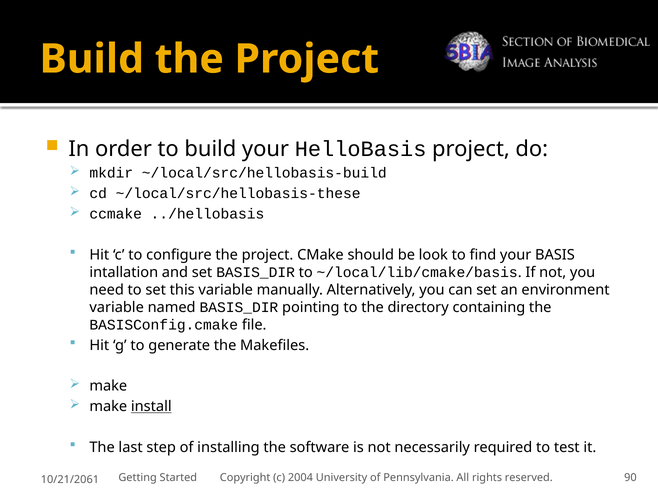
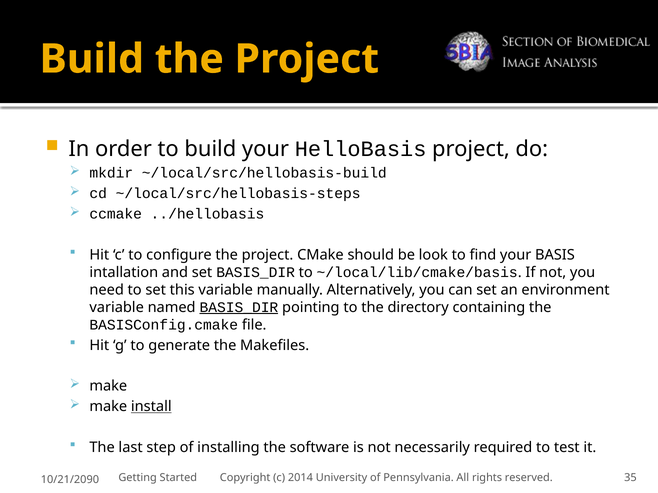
~/local/src/hellobasis-these: ~/local/src/hellobasis-these -> ~/local/src/hellobasis-steps
BASIS_DIR at (239, 308) underline: none -> present
2004: 2004 -> 2014
90: 90 -> 35
10/21/2061: 10/21/2061 -> 10/21/2090
